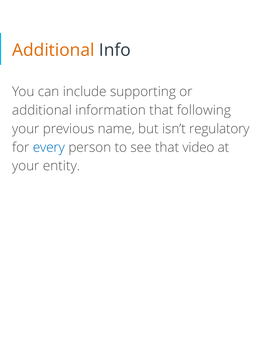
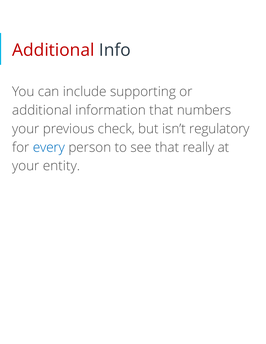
Additional at (53, 50) colour: orange -> red
following: following -> numbers
name: name -> check
video: video -> really
